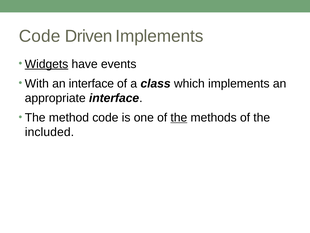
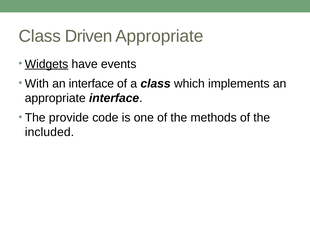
Code at (40, 36): Code -> Class
Driven Implements: Implements -> Appropriate
method: method -> provide
the at (179, 117) underline: present -> none
